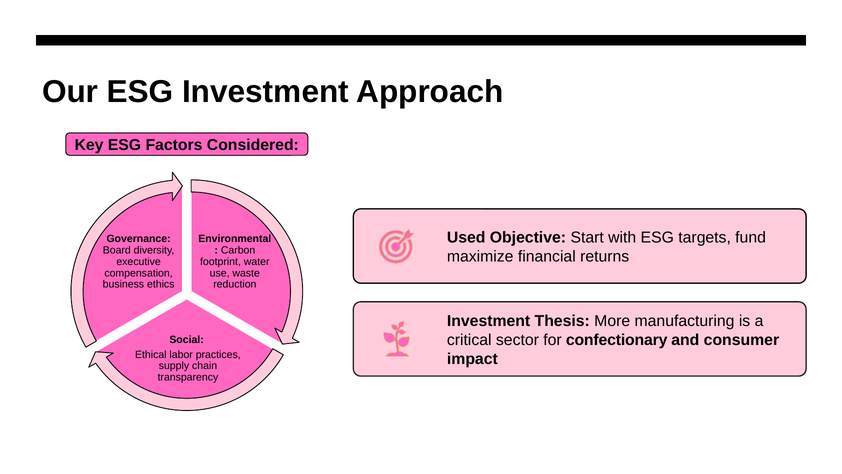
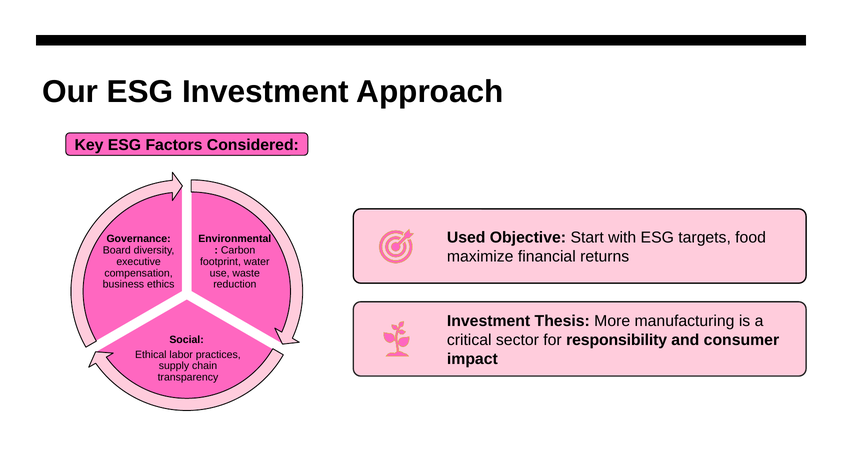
fund: fund -> food
confectionary: confectionary -> responsibility
